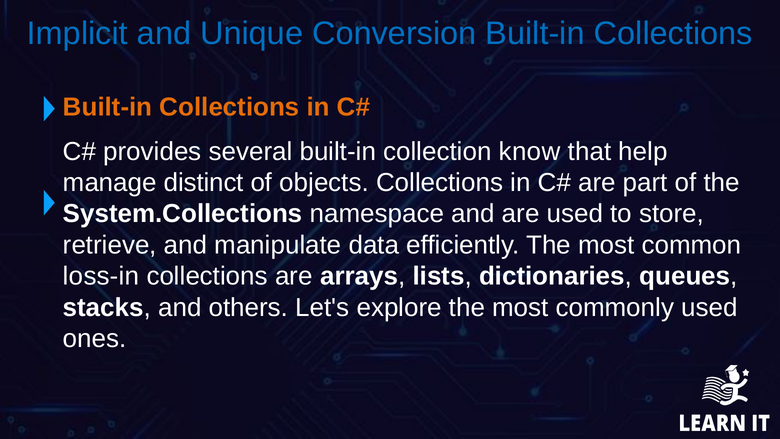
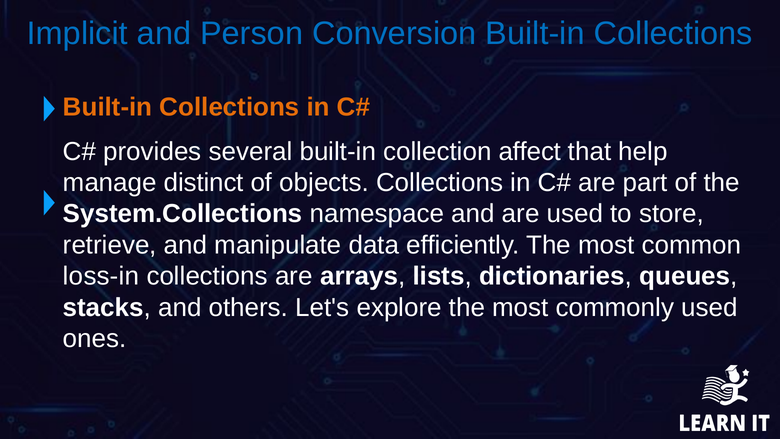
Unique: Unique -> Person
know: know -> affect
